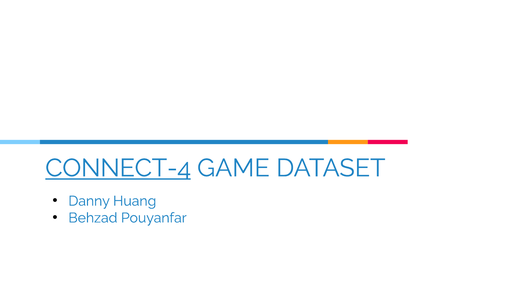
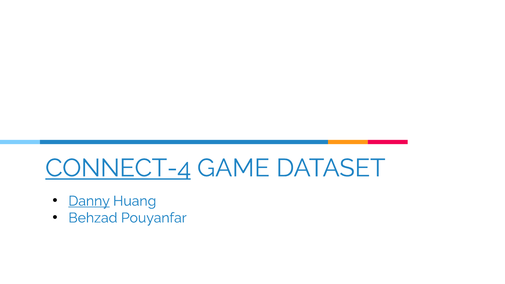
Danny underline: none -> present
